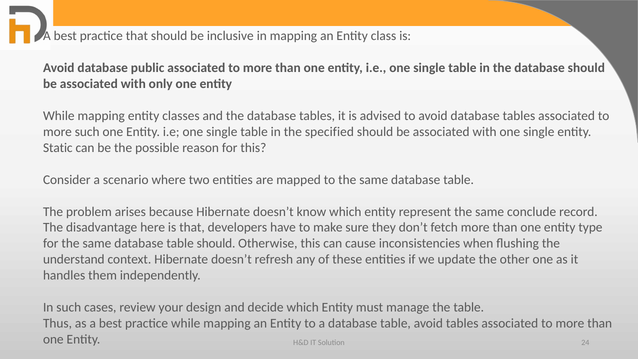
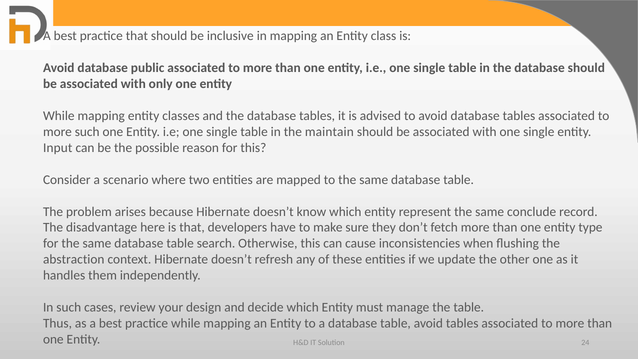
specified: specified -> maintain
Static: Static -> Input
table should: should -> search
understand: understand -> abstraction
